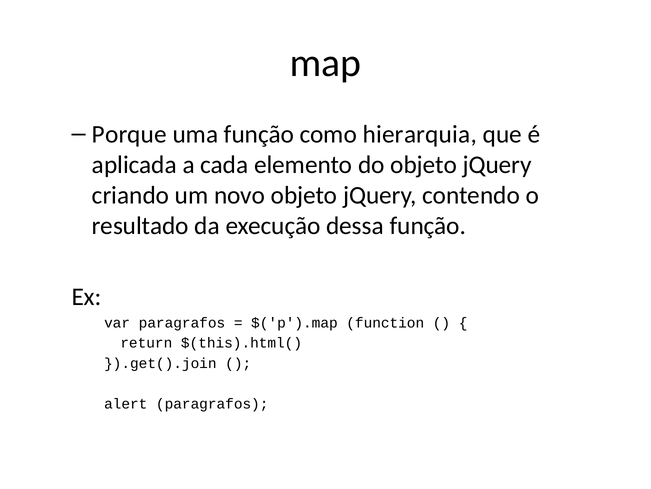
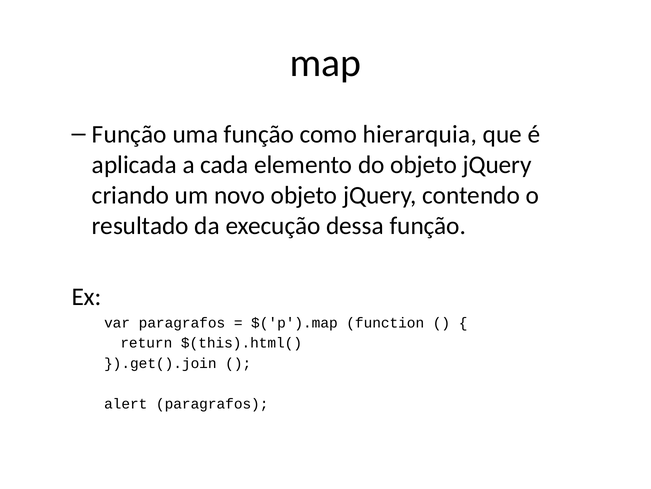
Porque at (129, 134): Porque -> Função
